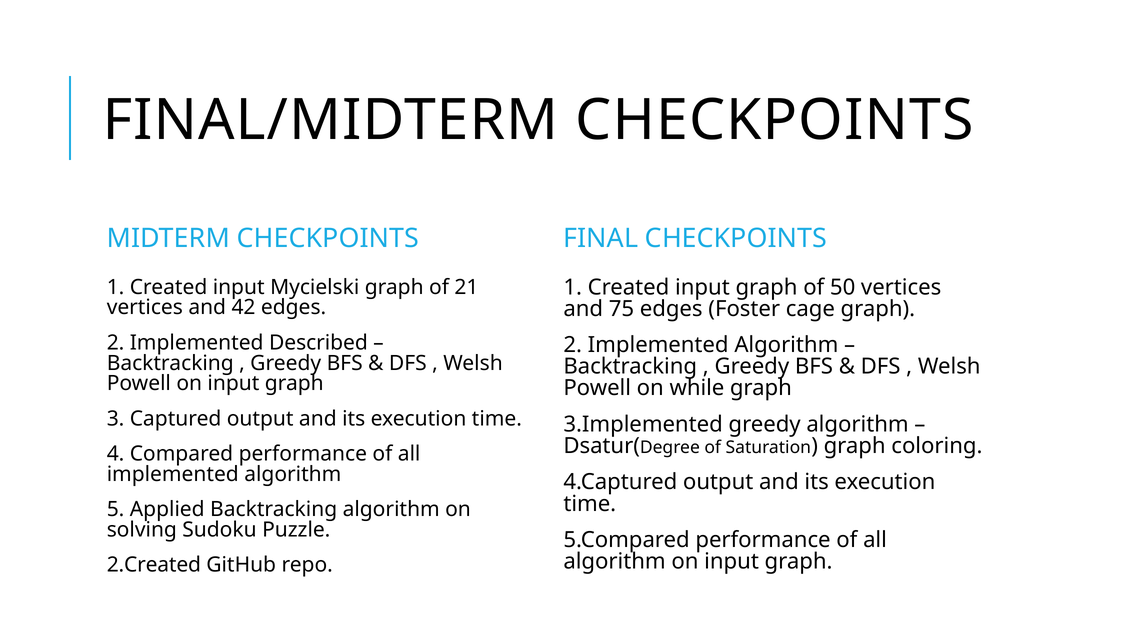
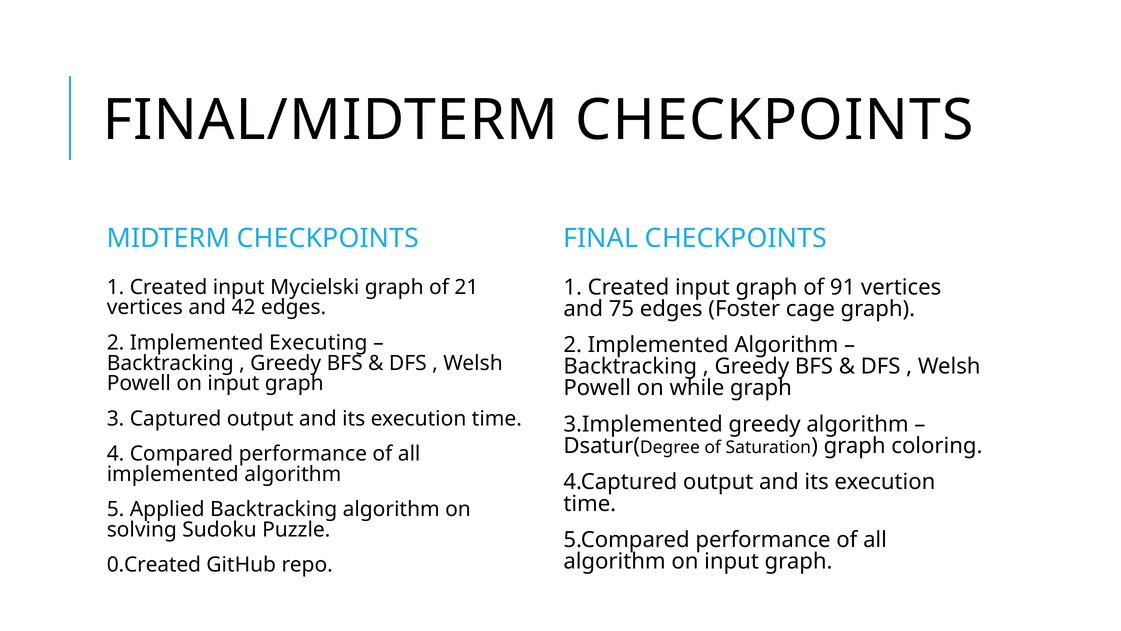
50: 50 -> 91
Described: Described -> Executing
2.Created: 2.Created -> 0.Created
